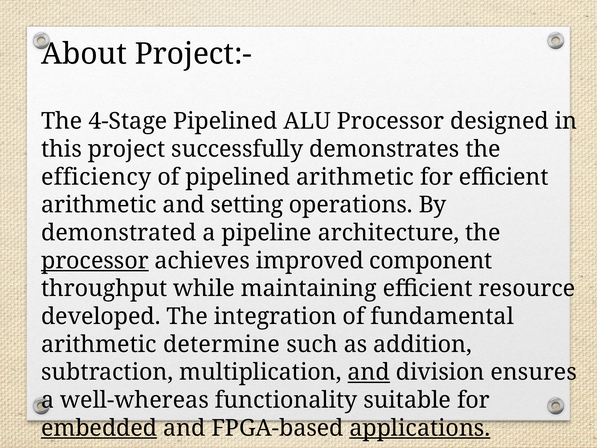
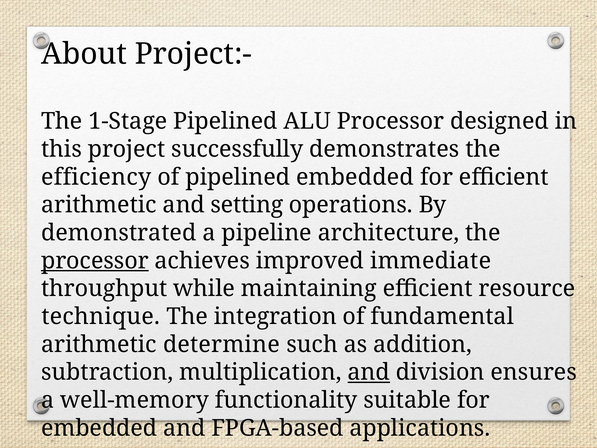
4-Stage: 4-Stage -> 1-Stage
pipelined arithmetic: arithmetic -> embedded
component: component -> immediate
developed: developed -> technique
well-whereas: well-whereas -> well-memory
embedded at (99, 428) underline: present -> none
applications underline: present -> none
